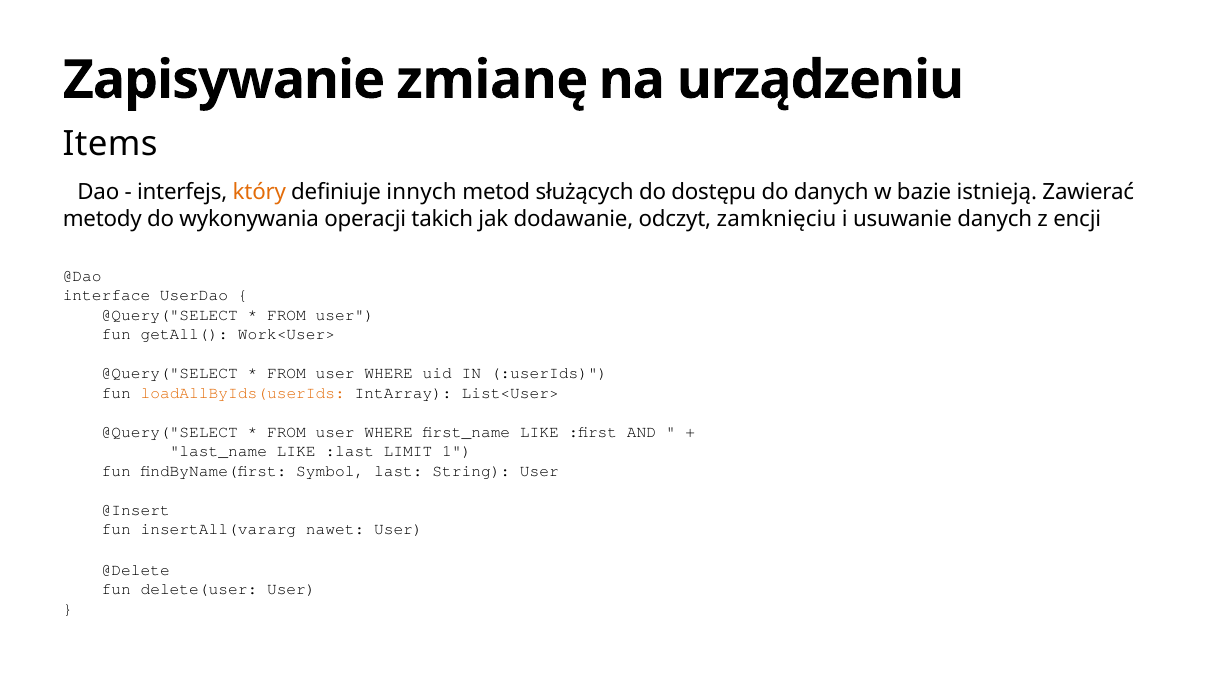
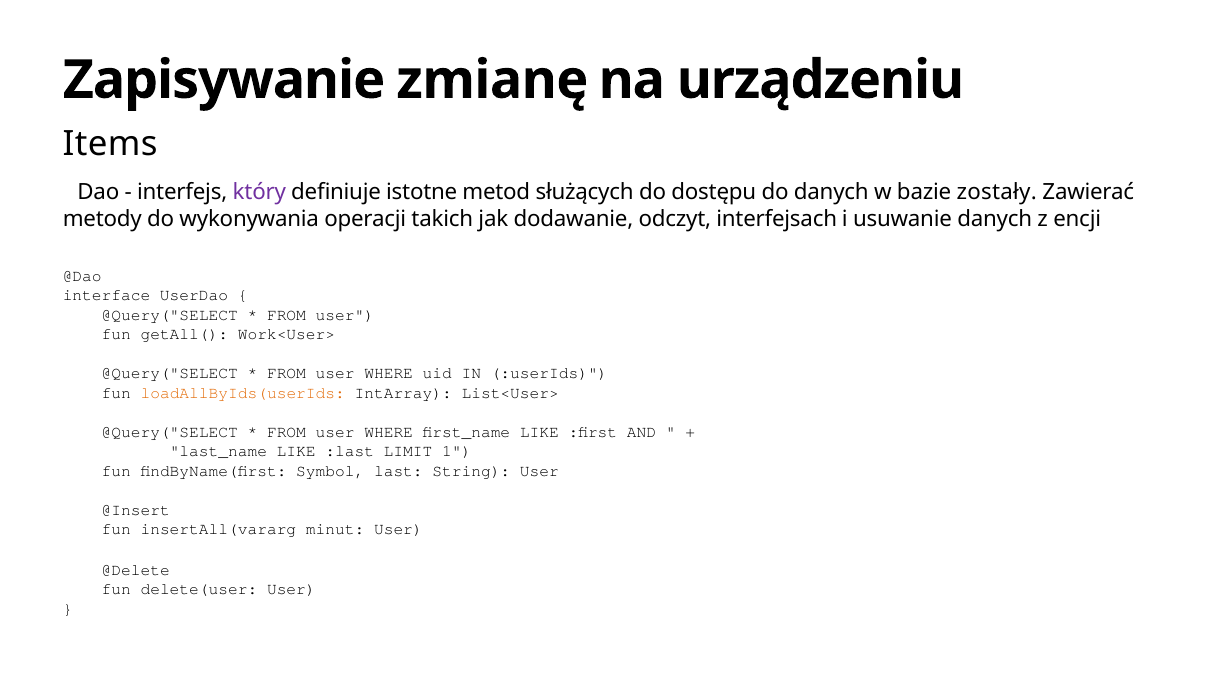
który colour: orange -> purple
innych: innych -> istotne
istnieją: istnieją -> zostały
zamknięciu: zamknięciu -> interfejsach
nawet: nawet -> minut
